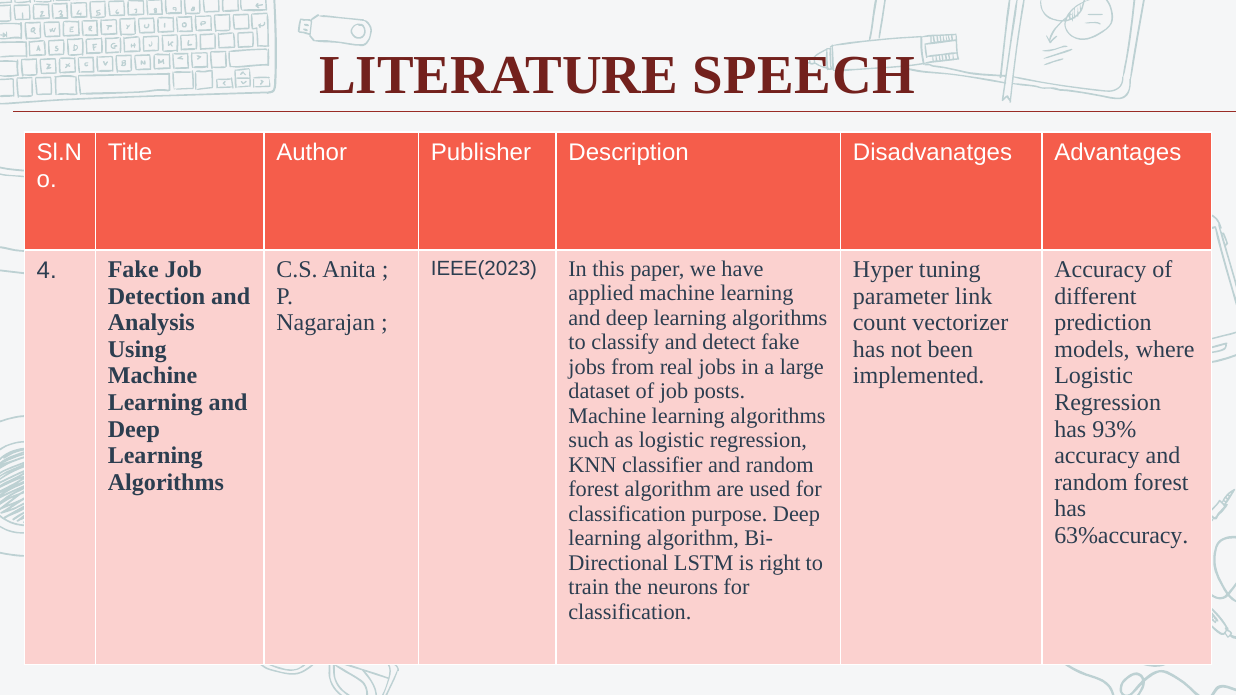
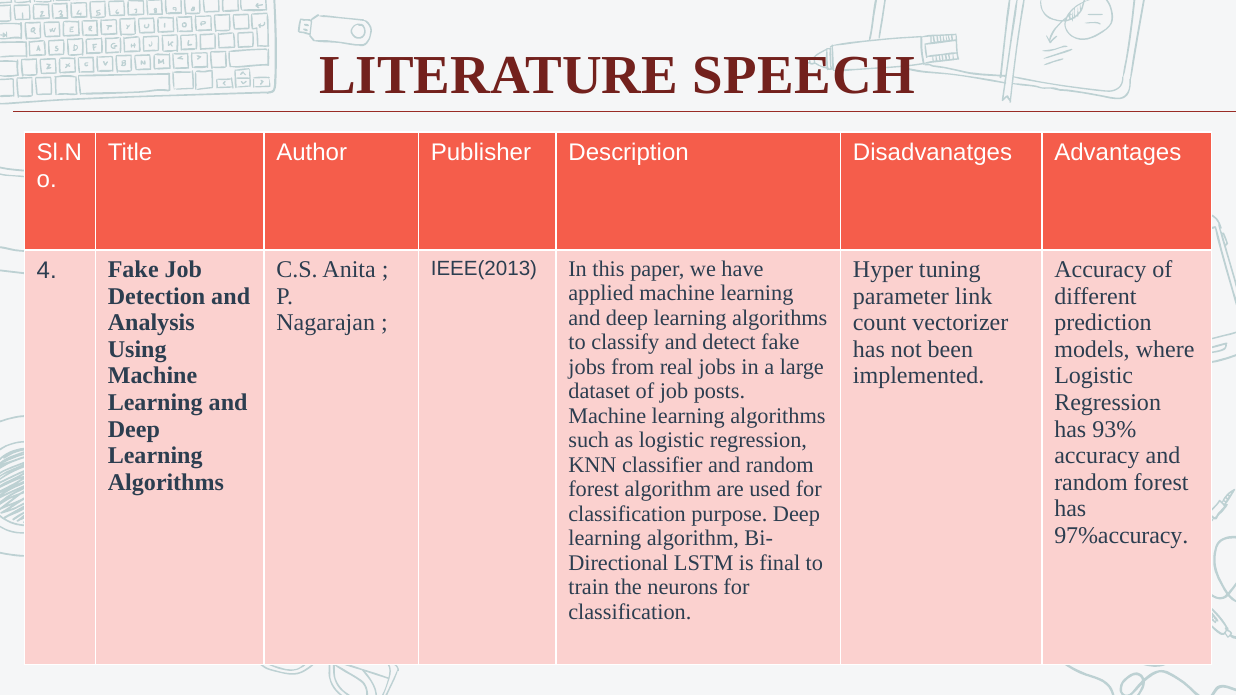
IEEE(2023: IEEE(2023 -> IEEE(2013
63%accuracy: 63%accuracy -> 97%accuracy
right: right -> final
